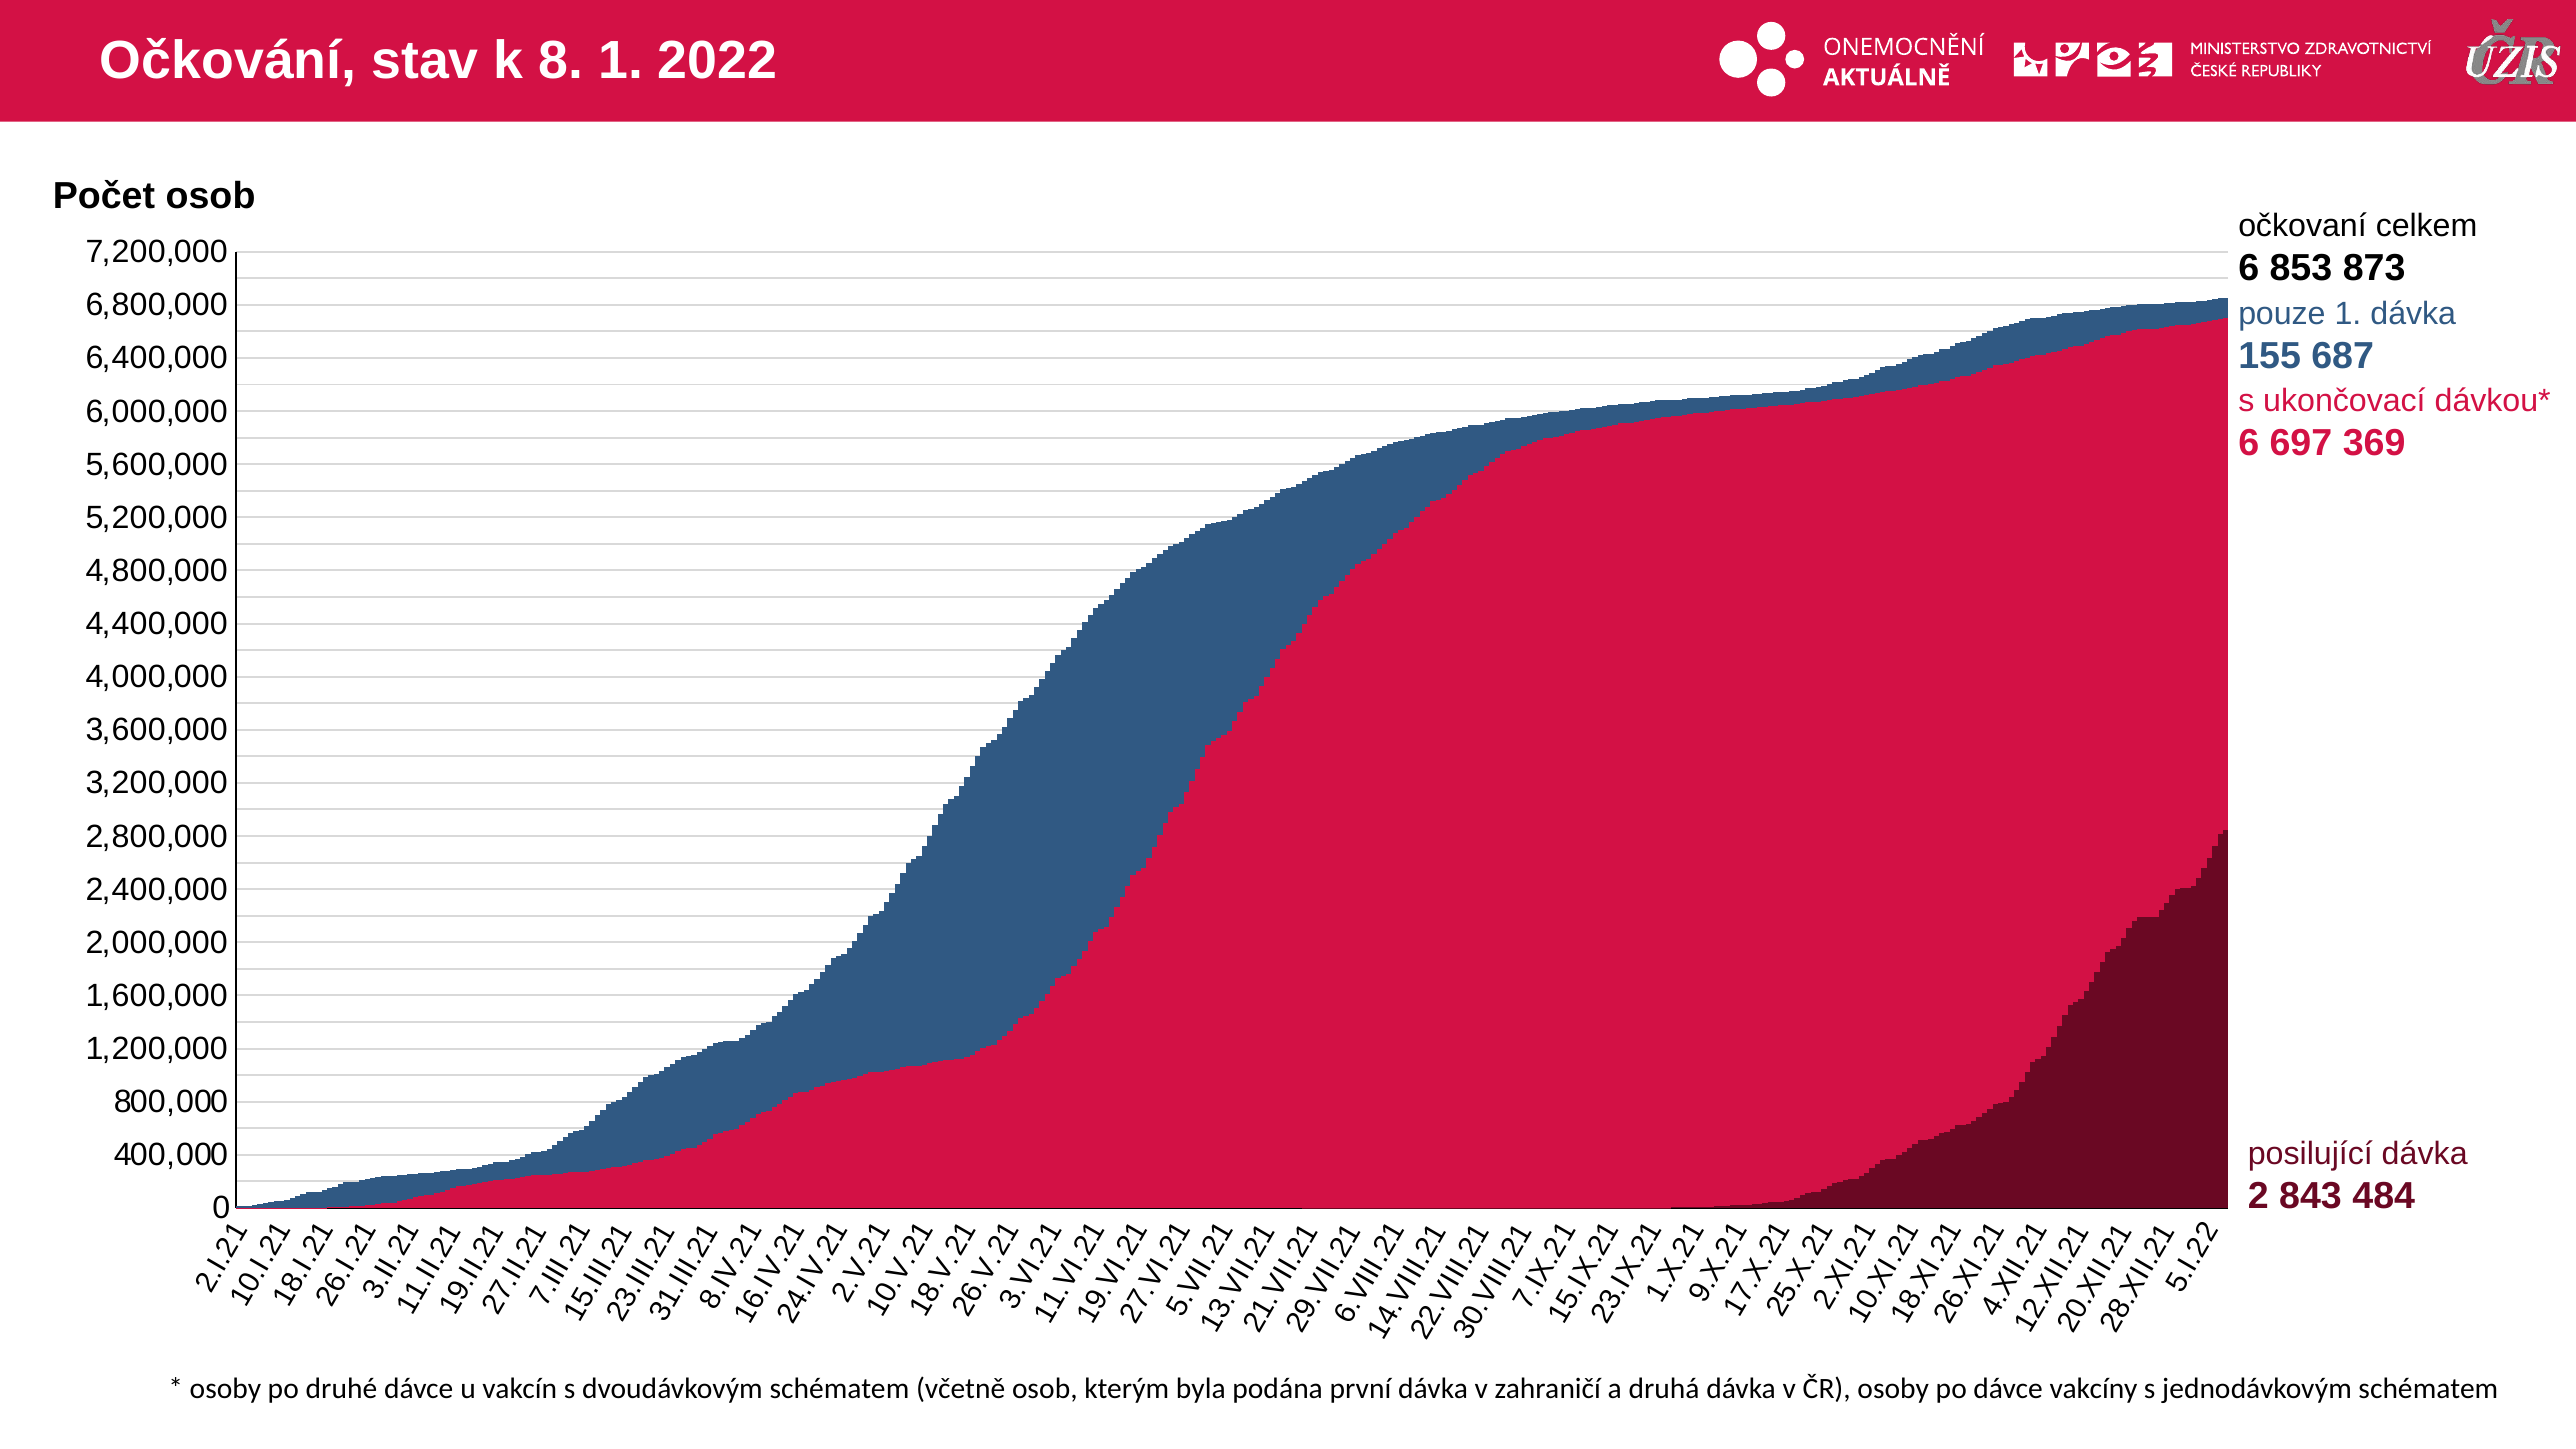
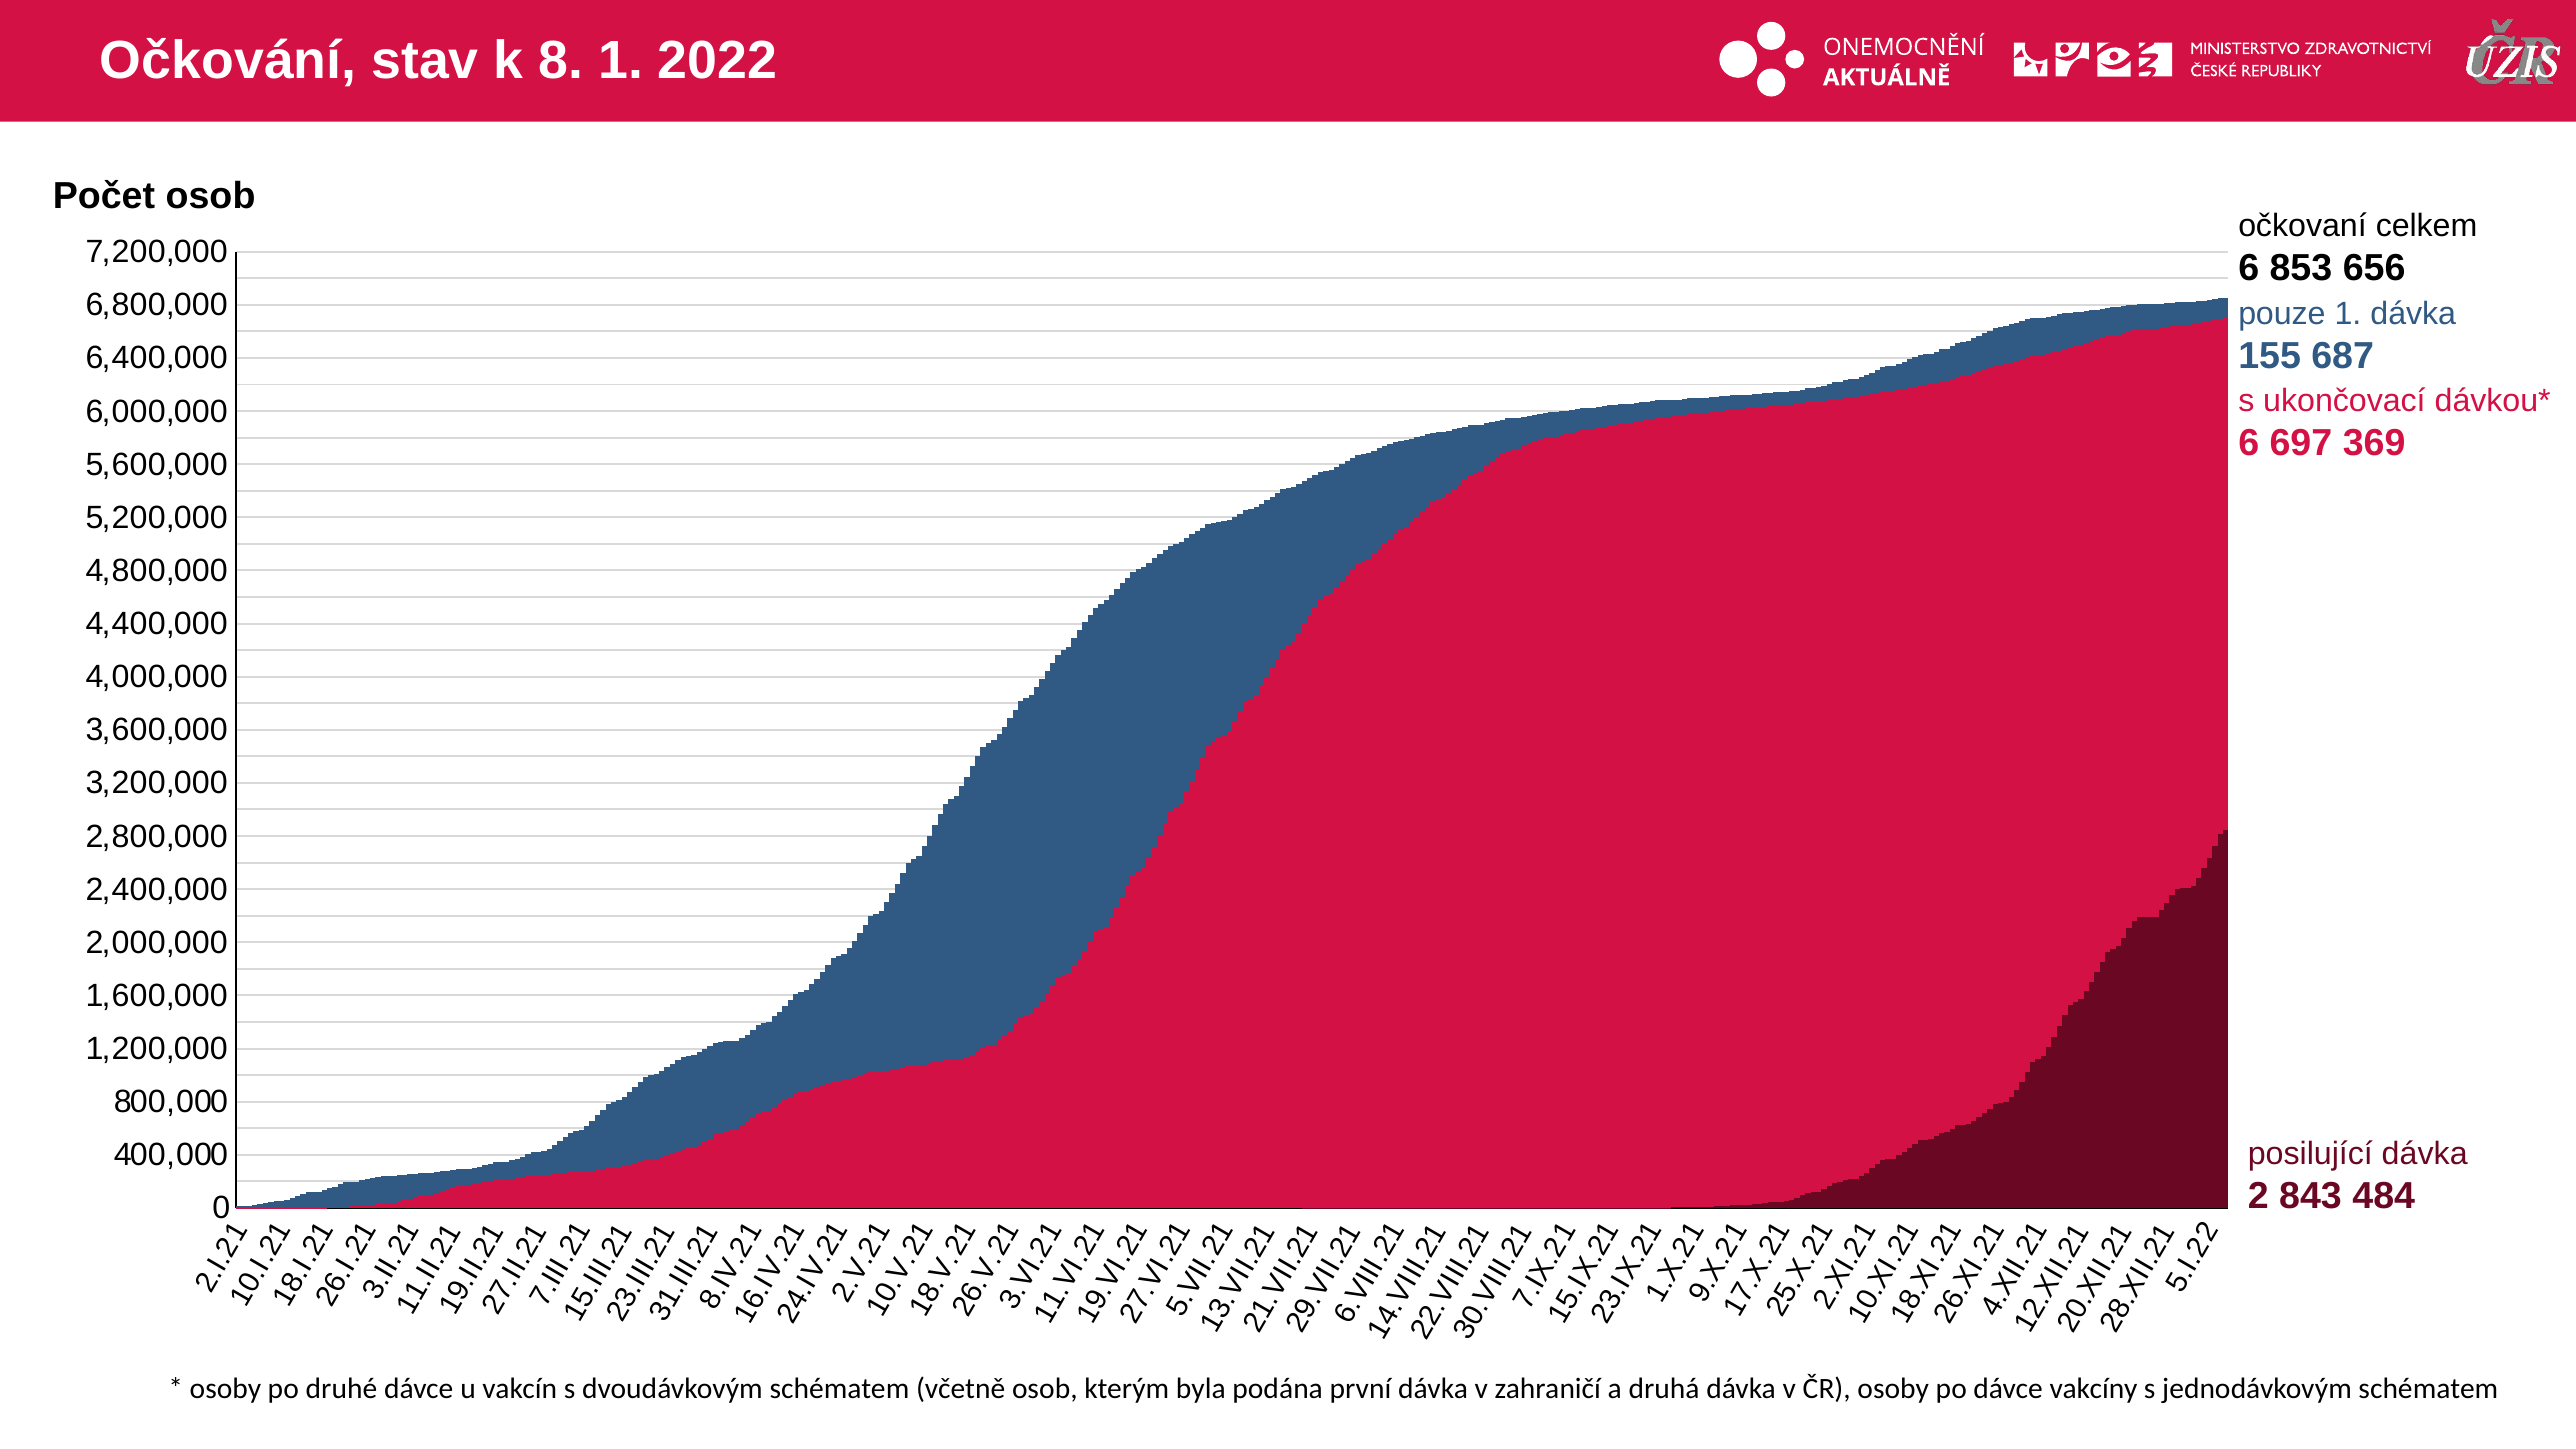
873: 873 -> 656
